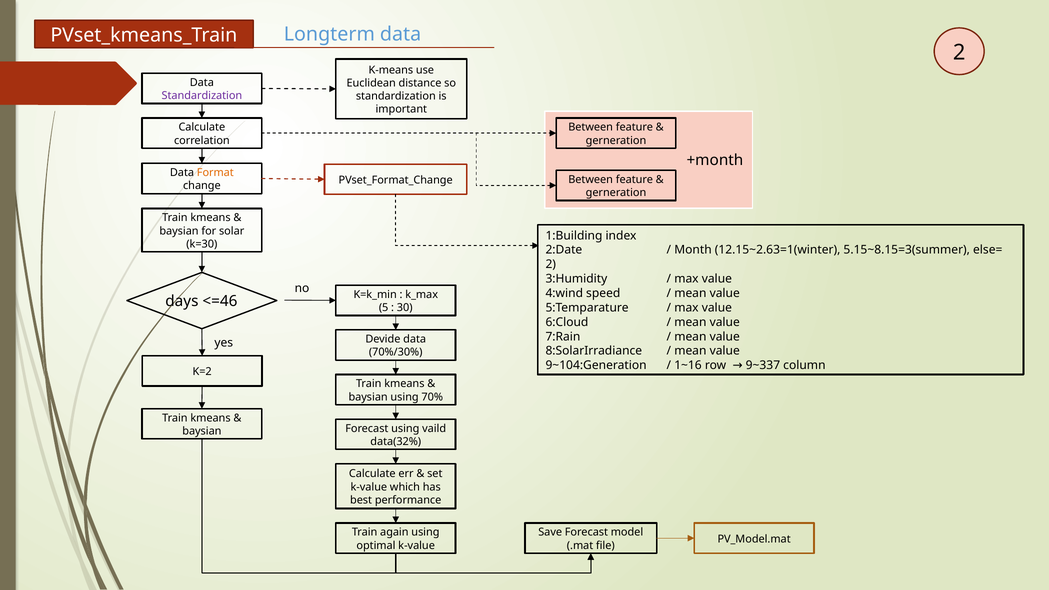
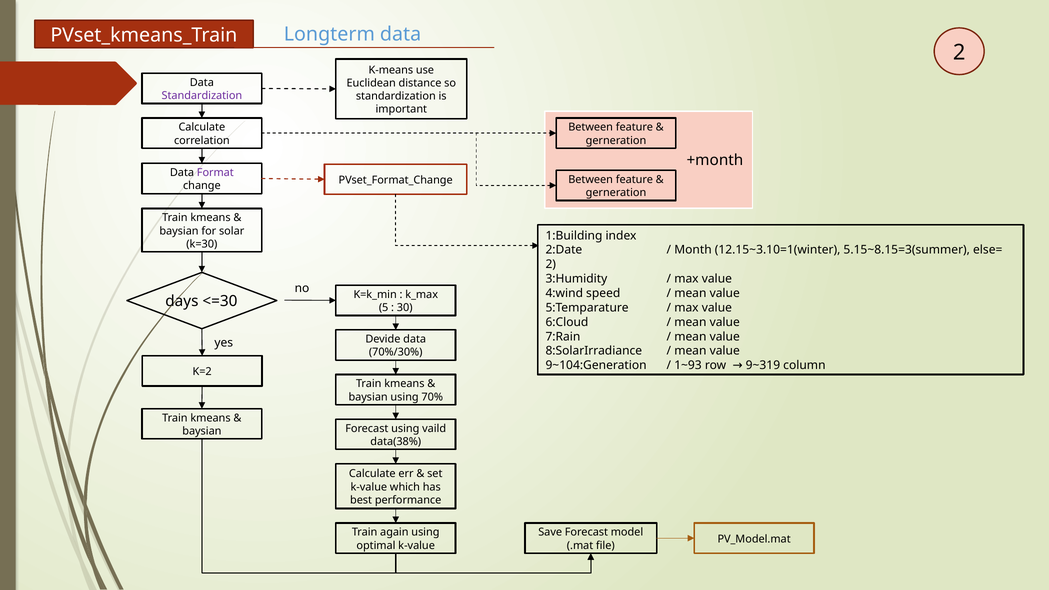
Format colour: orange -> purple
12.15~2.63=1(winter: 12.15~2.63=1(winter -> 12.15~3.10=1(winter
<=46: <=46 -> <=30
1~16: 1~16 -> 1~93
9~337: 9~337 -> 9~319
data(32%: data(32% -> data(38%
